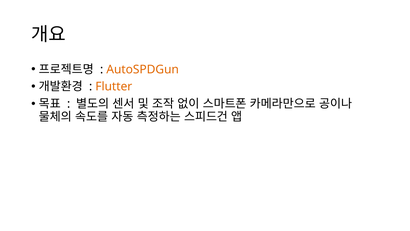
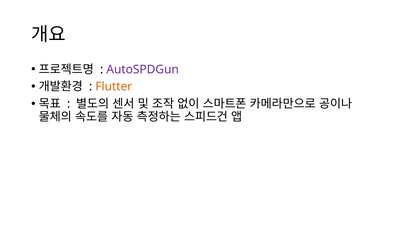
AutoSPDGun colour: orange -> purple
